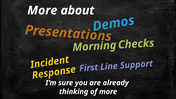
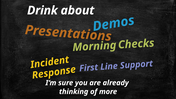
More at (42, 10): More -> Drink
